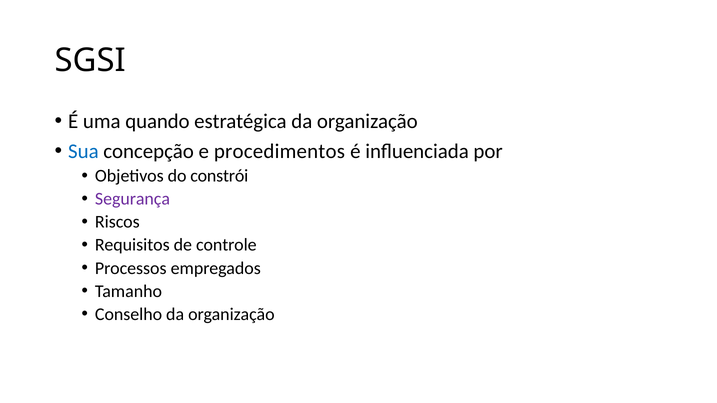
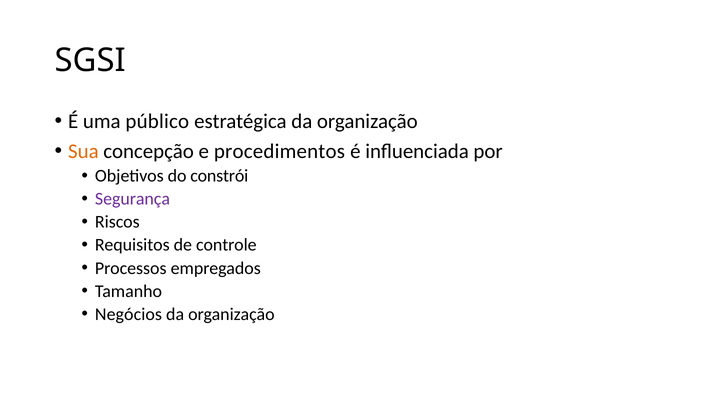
quando: quando -> público
Sua colour: blue -> orange
Conselho: Conselho -> Negócios
